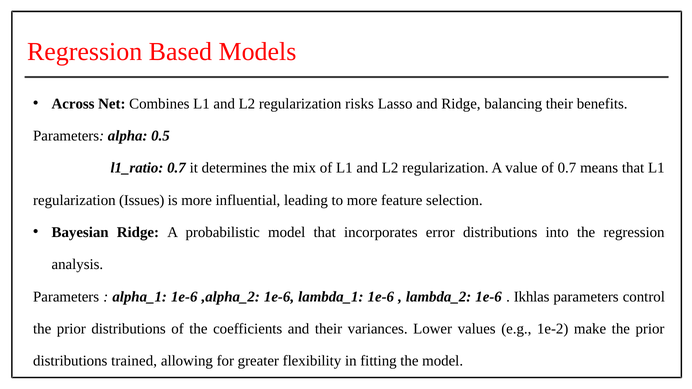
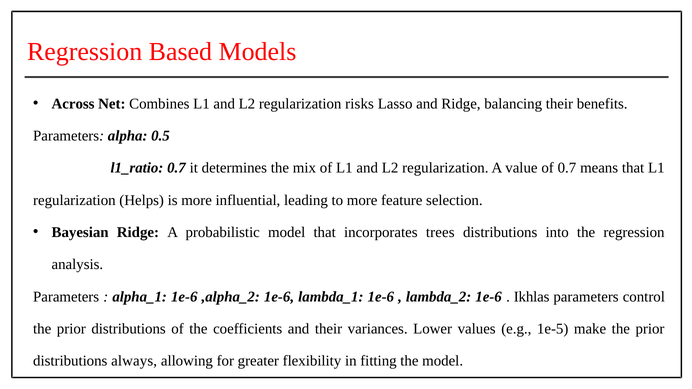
Issues: Issues -> Helps
error: error -> trees
1e-2: 1e-2 -> 1e-5
trained: trained -> always
